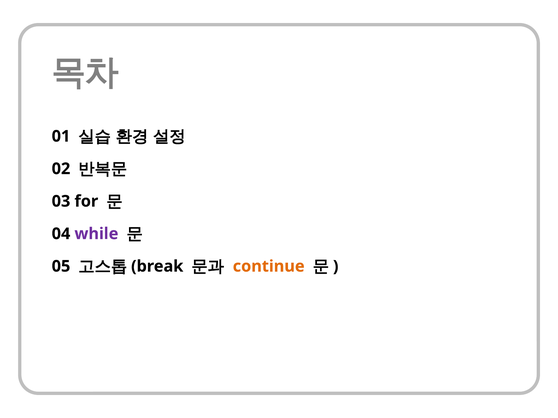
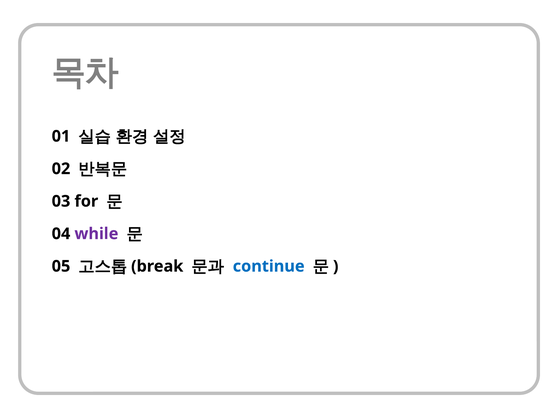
continue colour: orange -> blue
